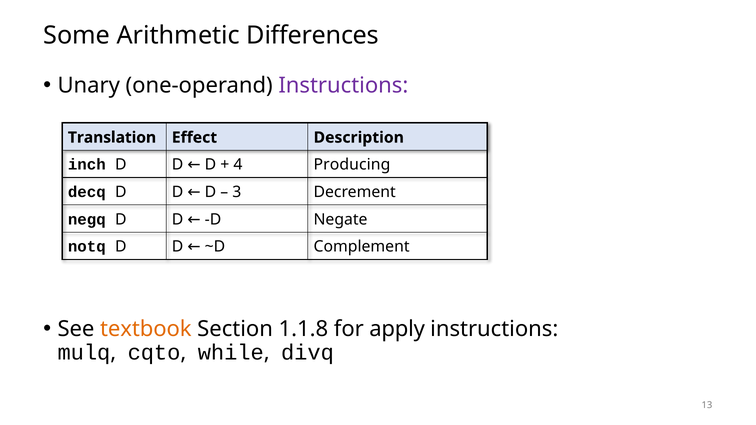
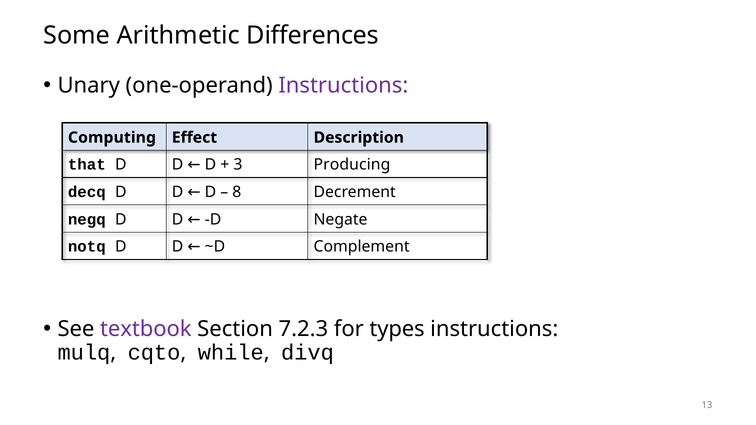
Translation: Translation -> Computing
inch: inch -> that
4: 4 -> 3
3: 3 -> 8
textbook colour: orange -> purple
1.1.8: 1.1.8 -> 7.2.3
apply: apply -> types
